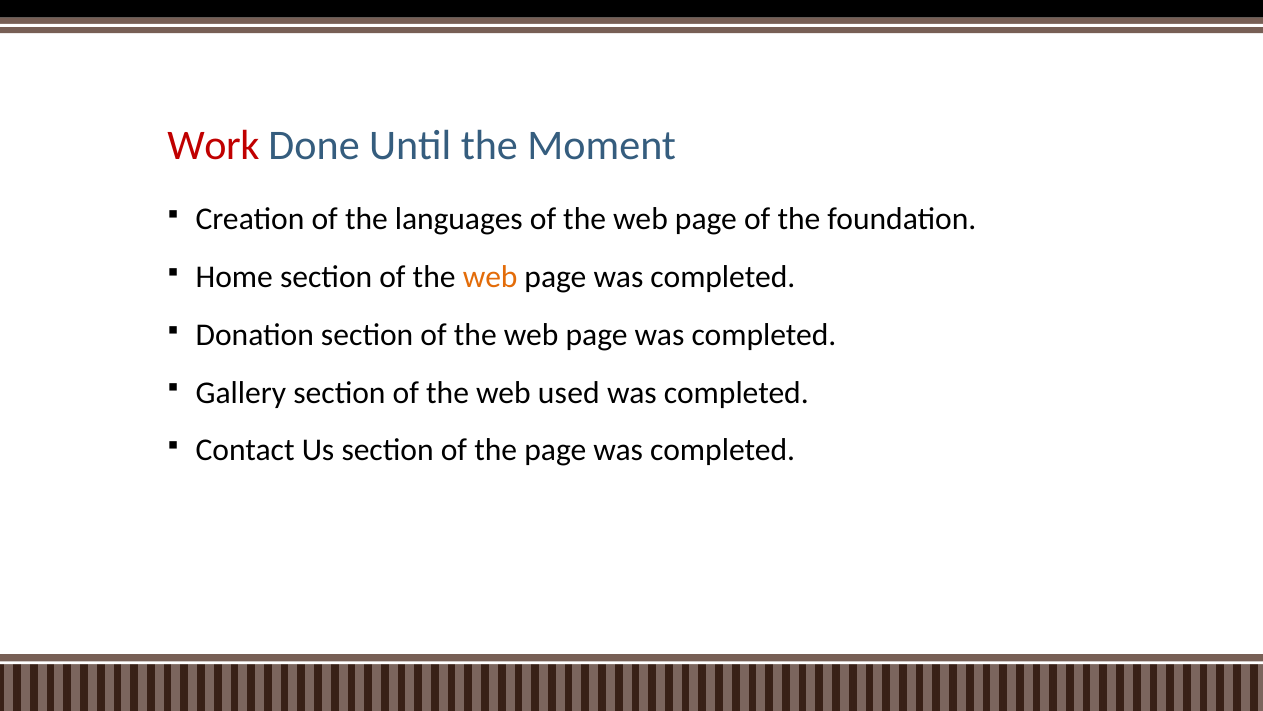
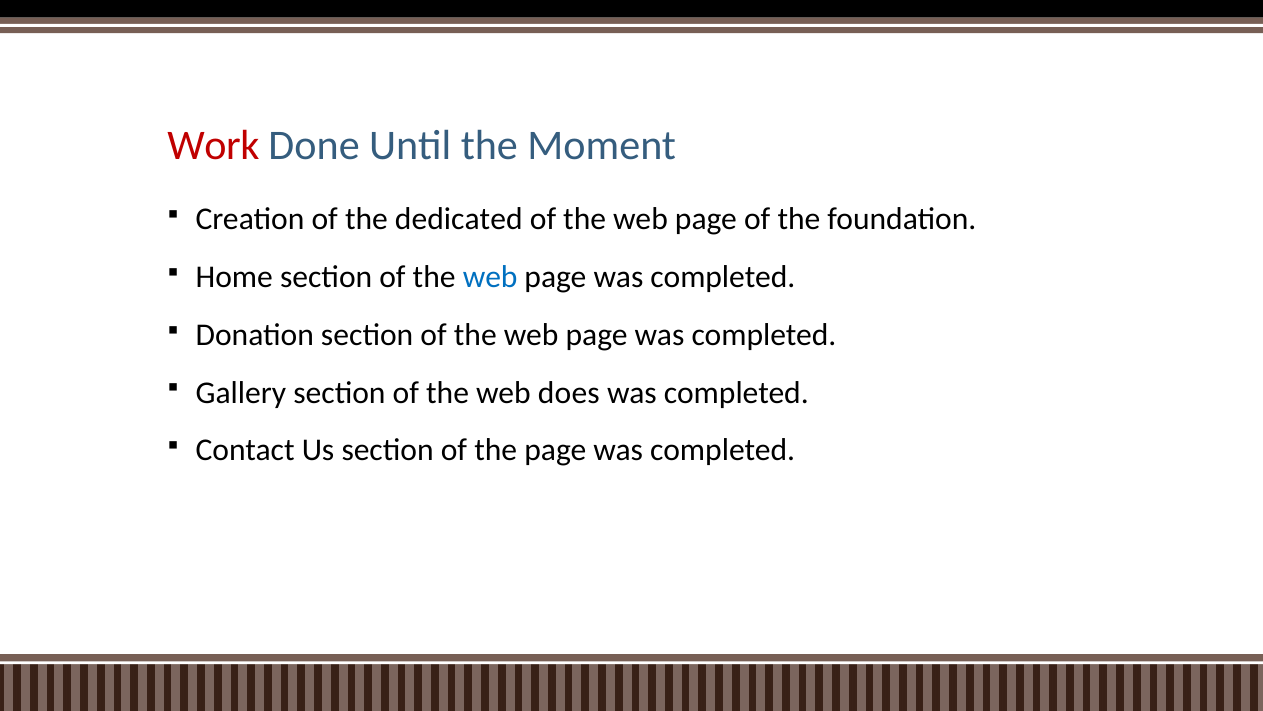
languages: languages -> dedicated
web at (490, 277) colour: orange -> blue
used: used -> does
